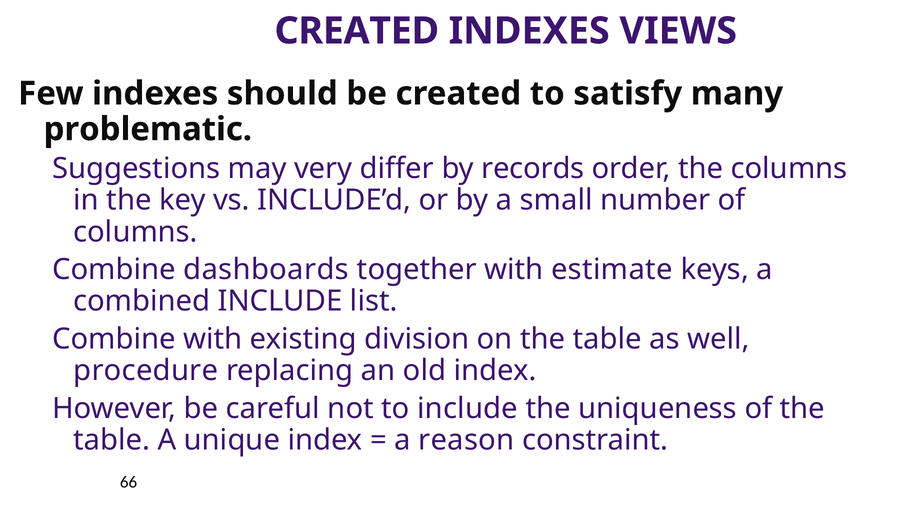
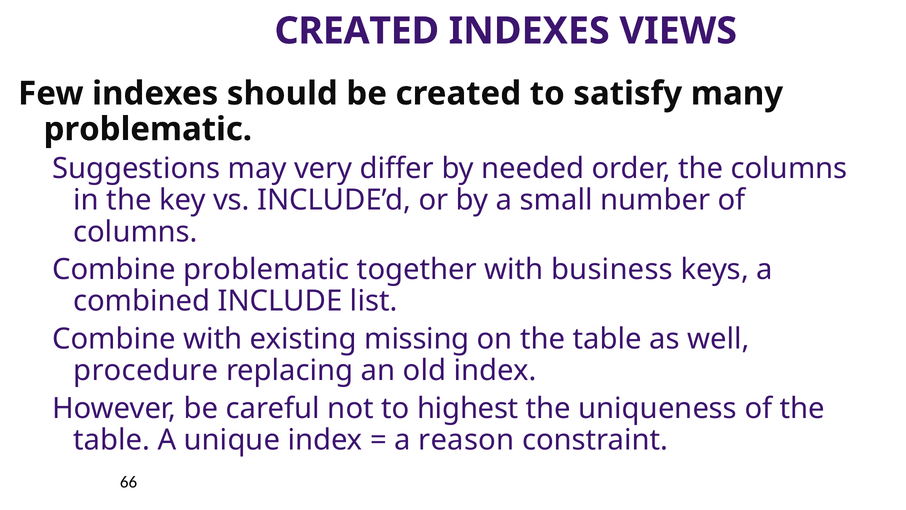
records: records -> needed
Combine dashboards: dashboards -> problematic
estimate: estimate -> business
division: division -> missing
to include: include -> highest
